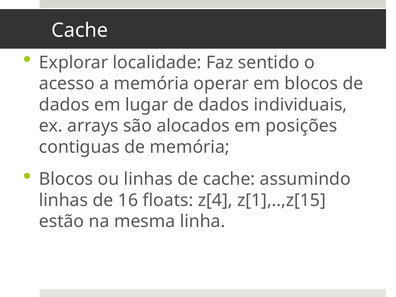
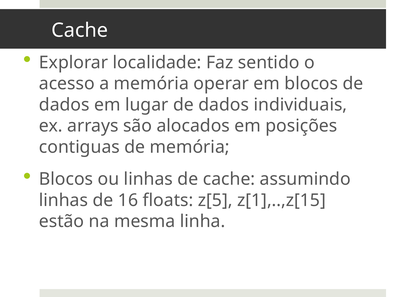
z[4: z[4 -> z[5
